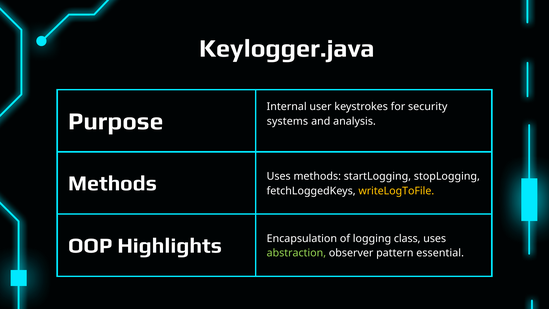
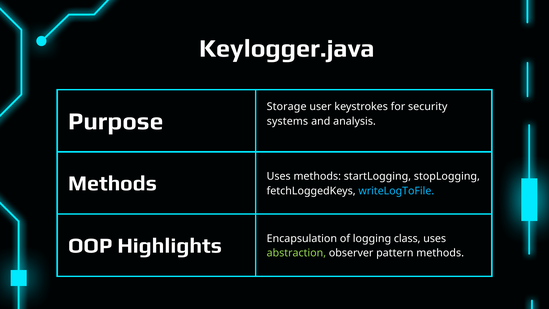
Internal: Internal -> Storage
writeLogToFile colour: yellow -> light blue
pattern essential: essential -> methods
